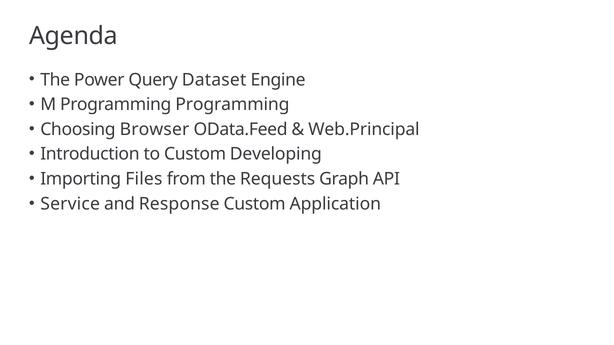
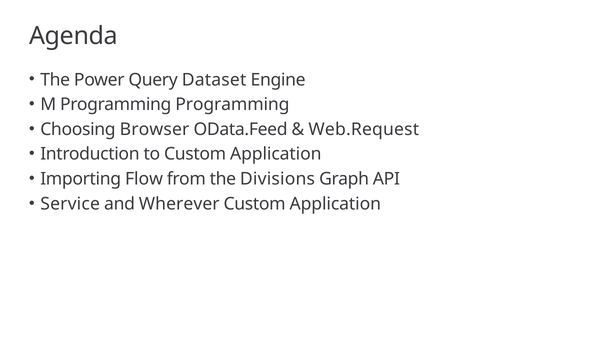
Web.Principal: Web.Principal -> Web.Request
to Custom Developing: Developing -> Application
Files: Files -> Flow
Requests: Requests -> Divisions
Response: Response -> Wherever
